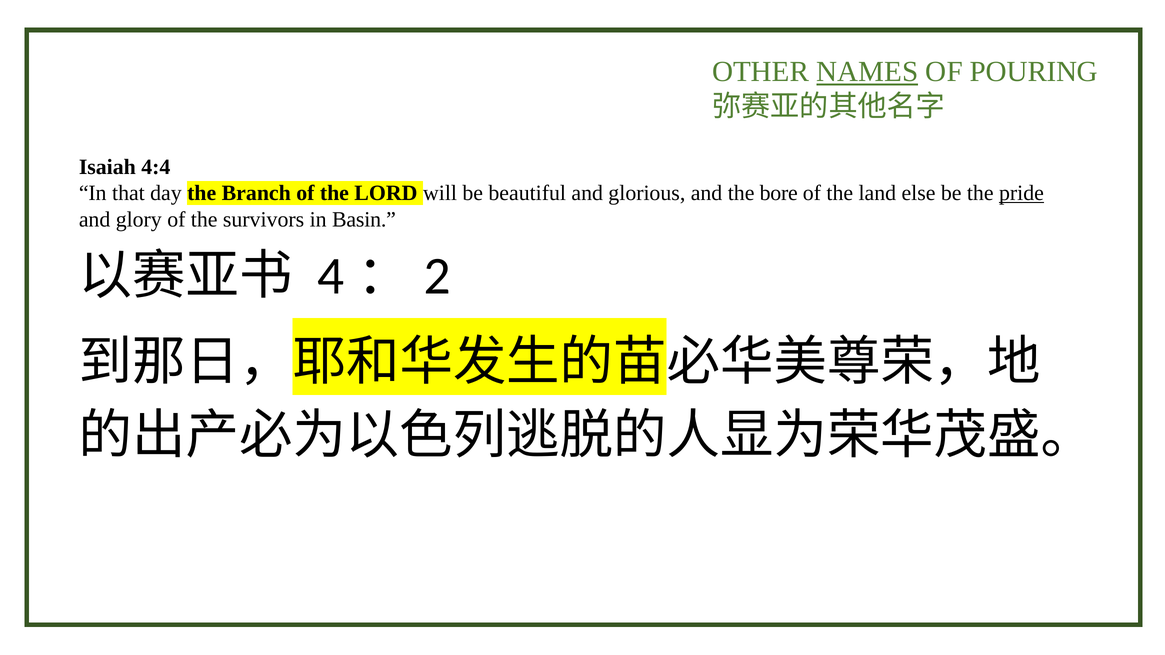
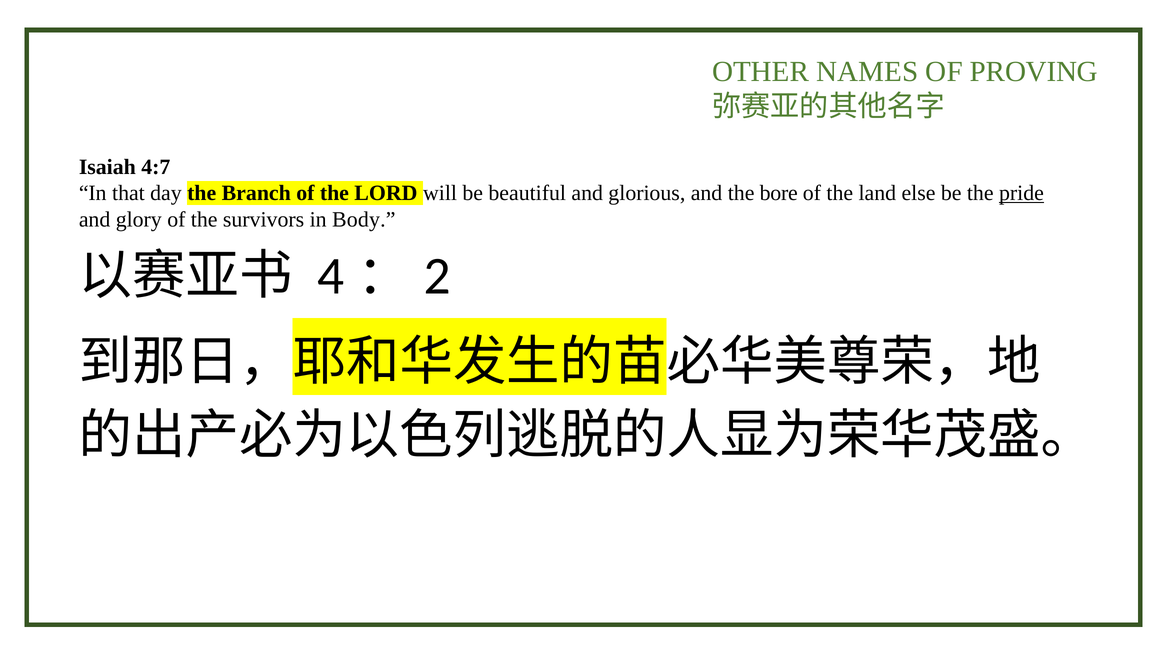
NAMES underline: present -> none
POURING: POURING -> PROVING
4:4: 4:4 -> 4:7
Basin: Basin -> Body
